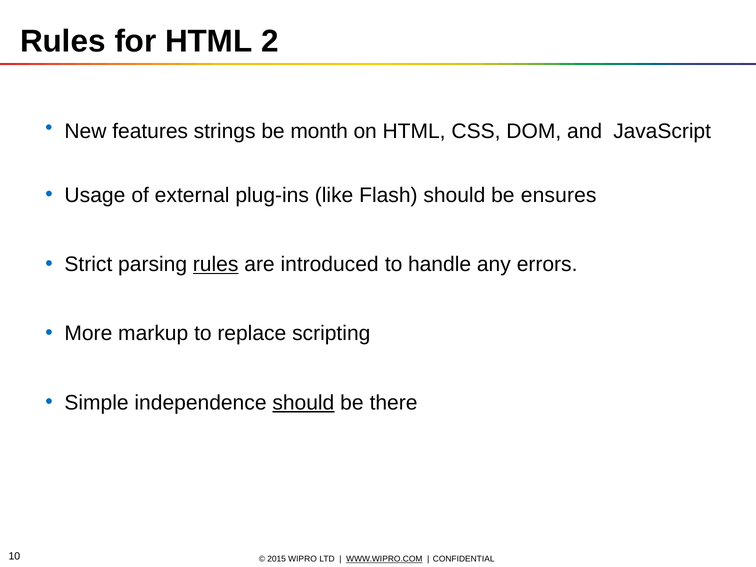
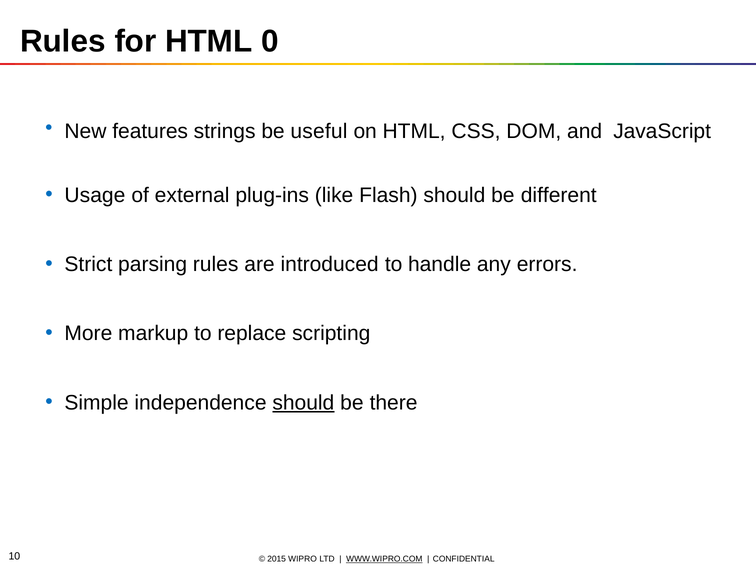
2: 2 -> 0
month: month -> useful
ensures: ensures -> different
rules at (216, 264) underline: present -> none
